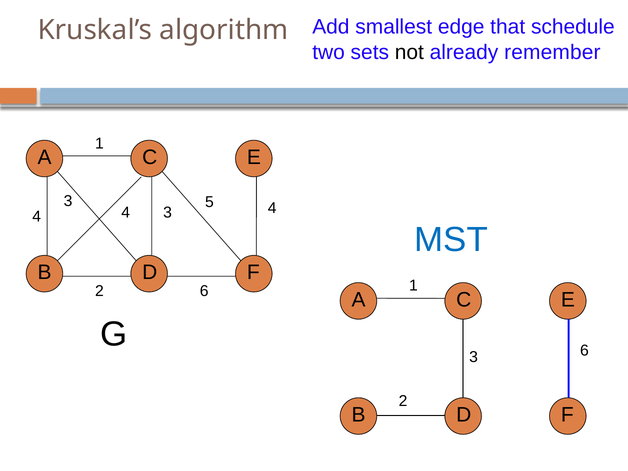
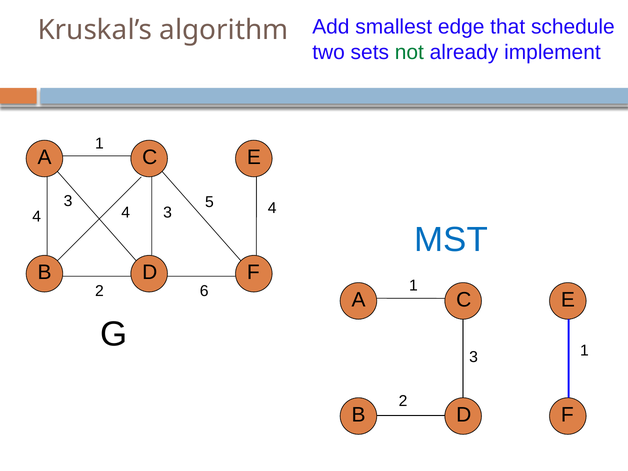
not colour: black -> green
remember: remember -> implement
3 6: 6 -> 1
